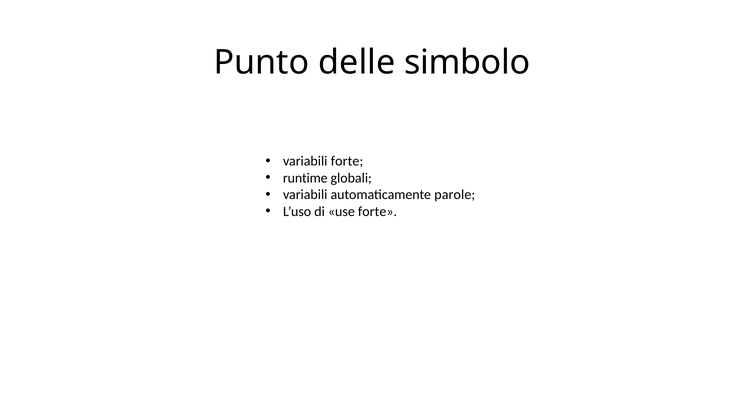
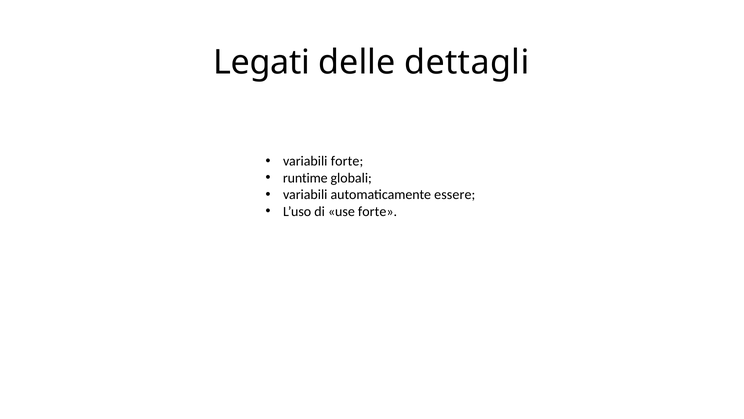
Punto: Punto -> Legati
simbolo: simbolo -> dettagli
parole: parole -> essere
